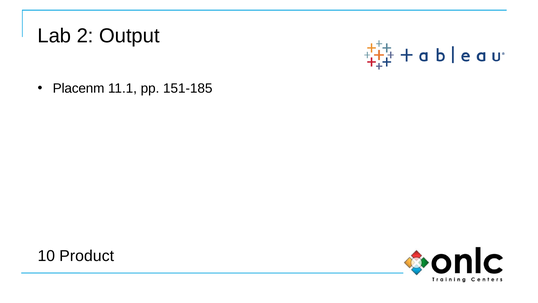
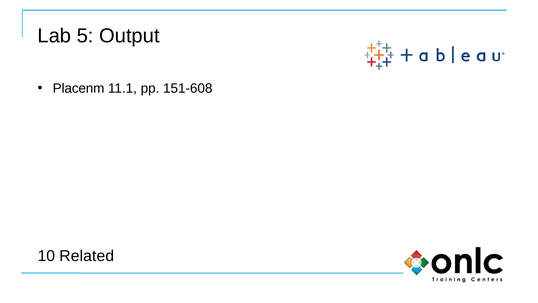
2: 2 -> 5
151-185: 151-185 -> 151-608
Product: Product -> Related
